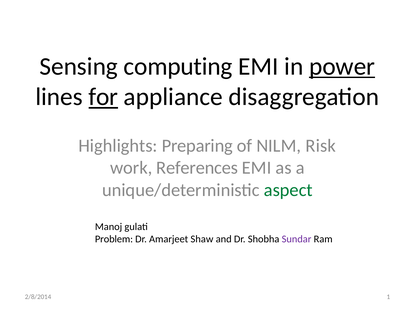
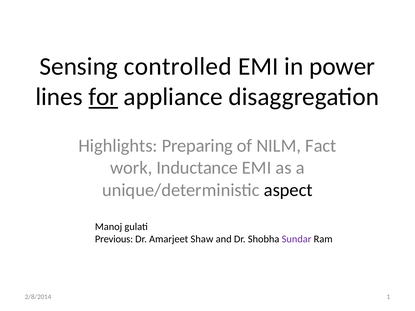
computing: computing -> controlled
power underline: present -> none
Risk: Risk -> Fact
References: References -> Inductance
aspect colour: green -> black
Problem: Problem -> Previous
